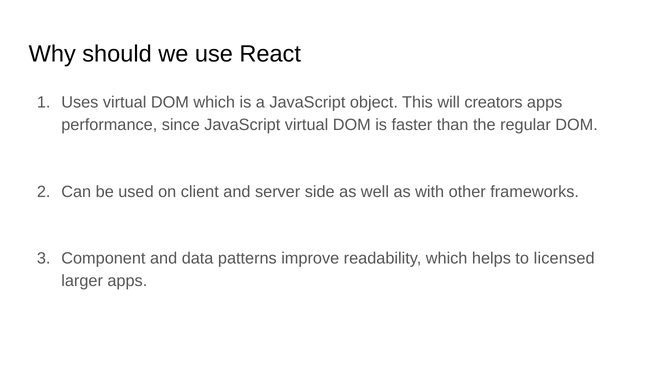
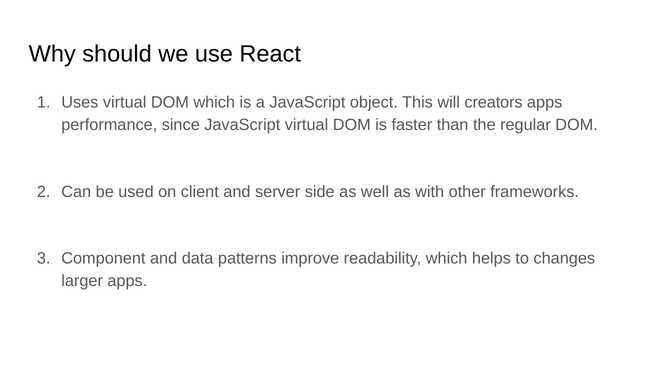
licensed: licensed -> changes
